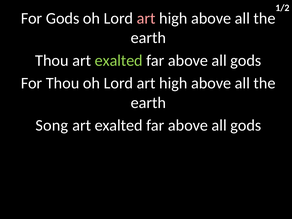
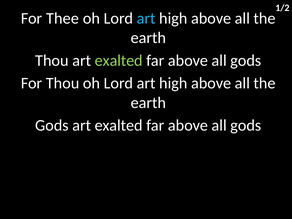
For Gods: Gods -> Thee
art at (146, 18) colour: pink -> light blue
Song at (52, 125): Song -> Gods
